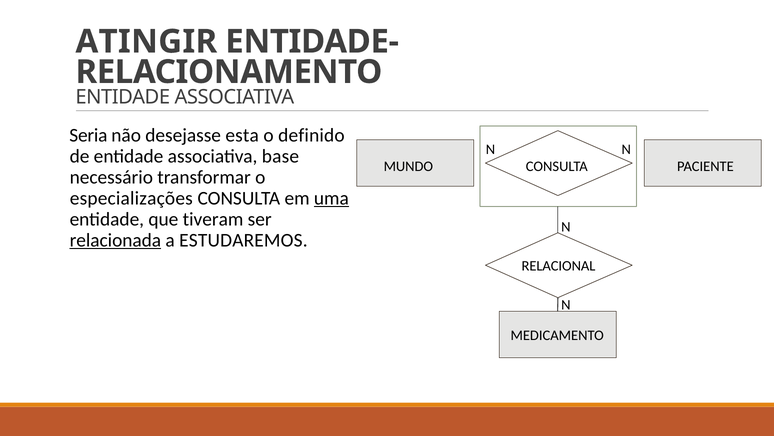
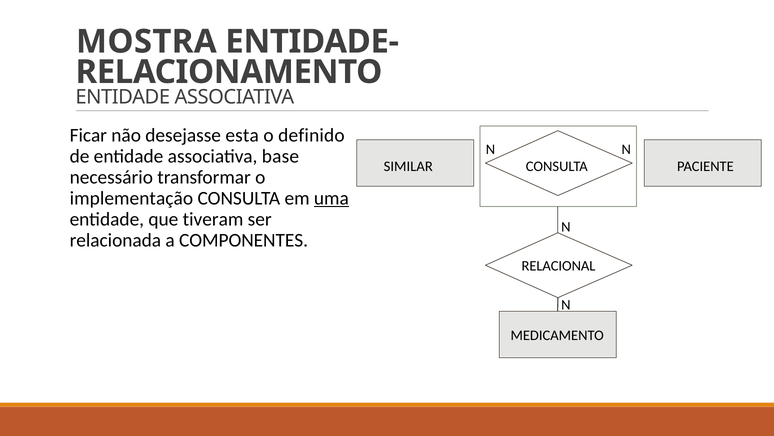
ATINGIR: ATINGIR -> MOSTRA
Seria: Seria -> Ficar
MUNDO: MUNDO -> SIMILAR
especializações: especializações -> implementação
relacionada underline: present -> none
ESTUDAREMOS: ESTUDAREMOS -> COMPONENTES
